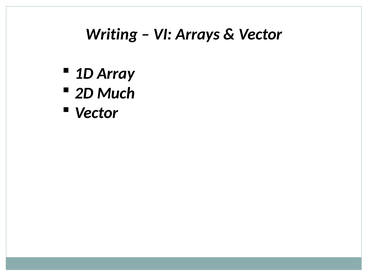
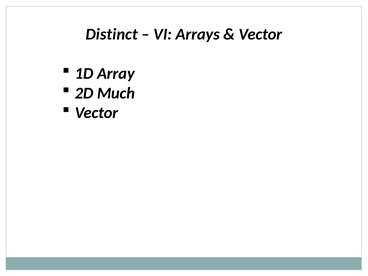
Writing: Writing -> Distinct
